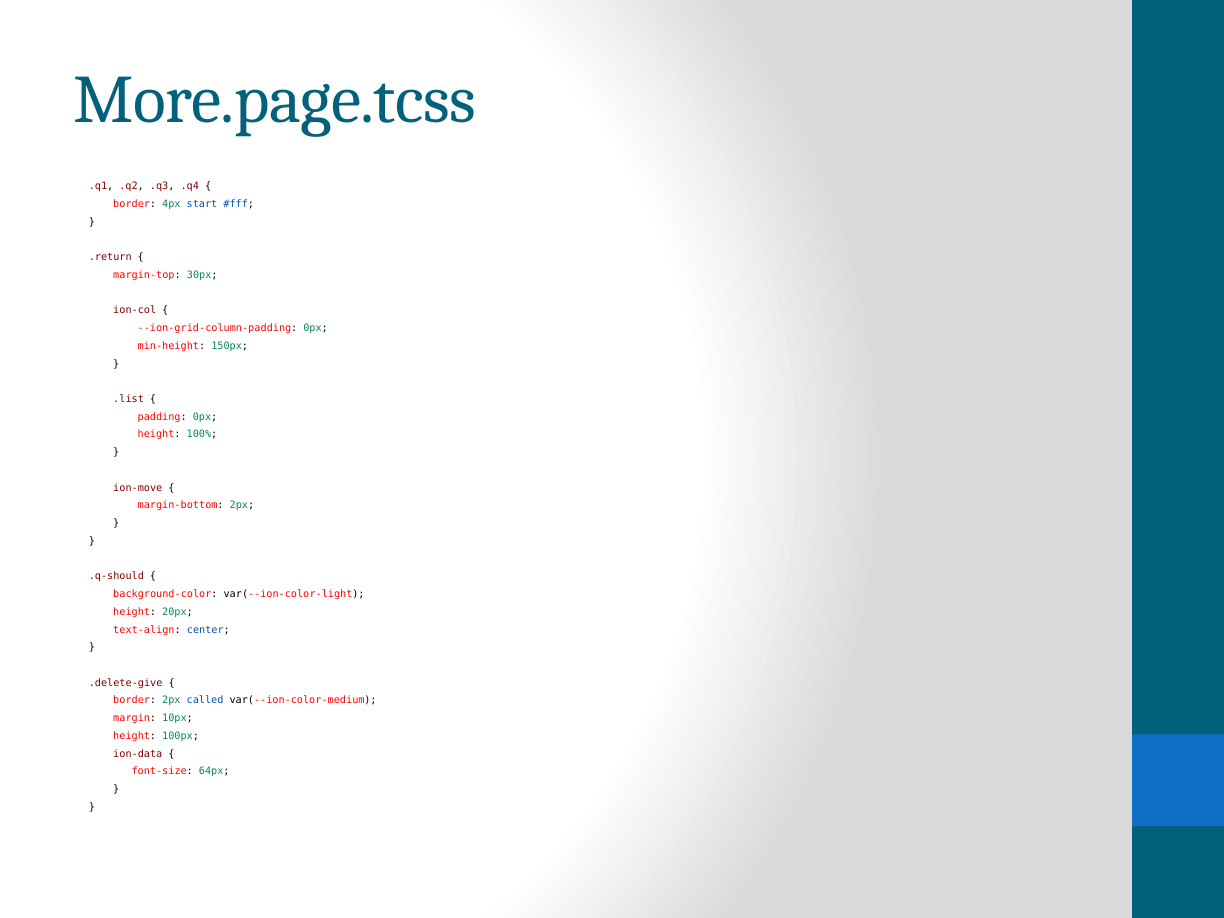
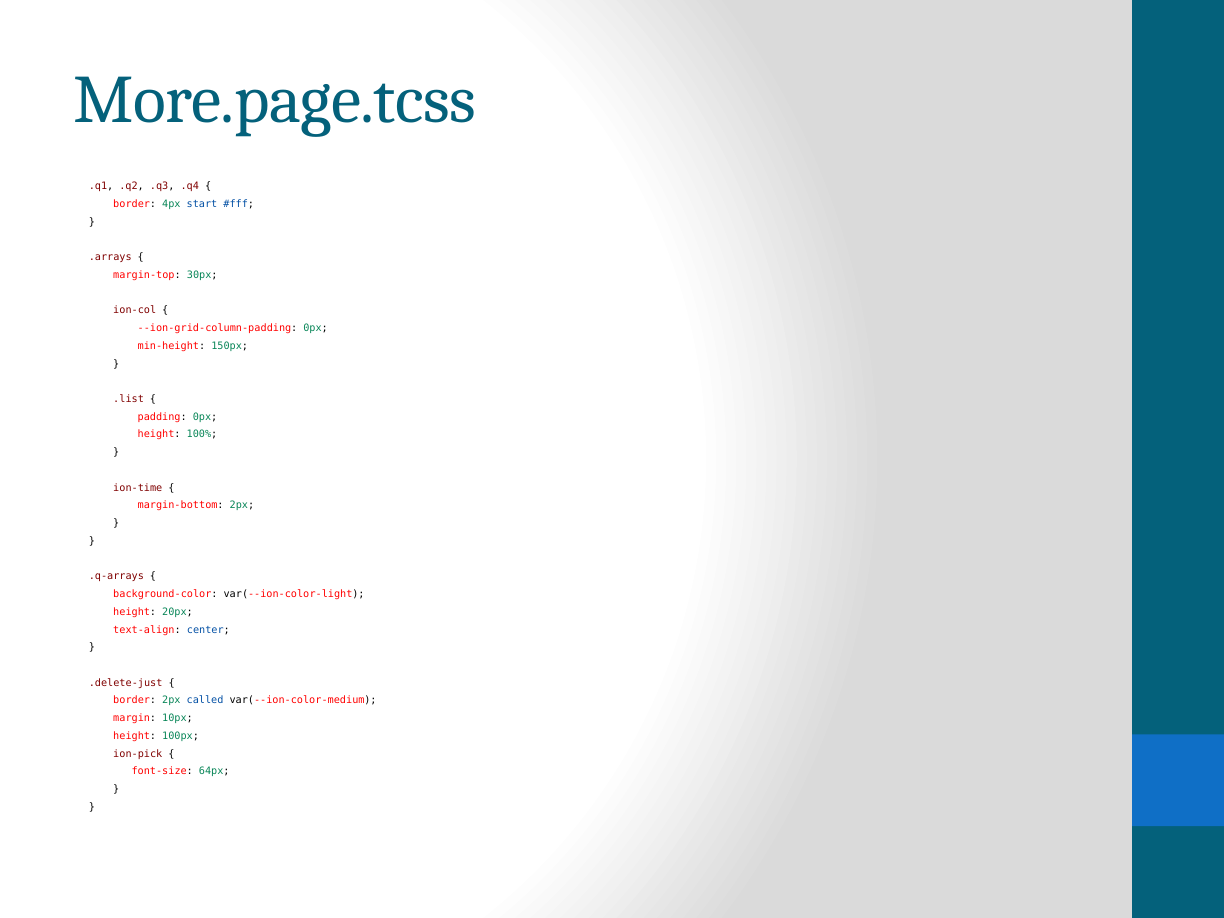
.return: .return -> .arrays
ion-move: ion-move -> ion-time
.q-should: .q-should -> .q-arrays
.delete-give: .delete-give -> .delete-just
ion-data: ion-data -> ion-pick
